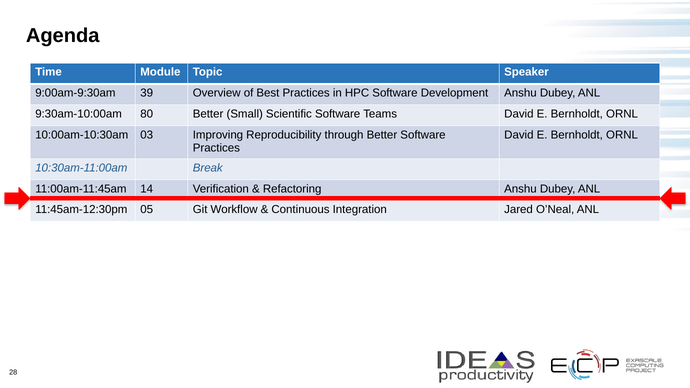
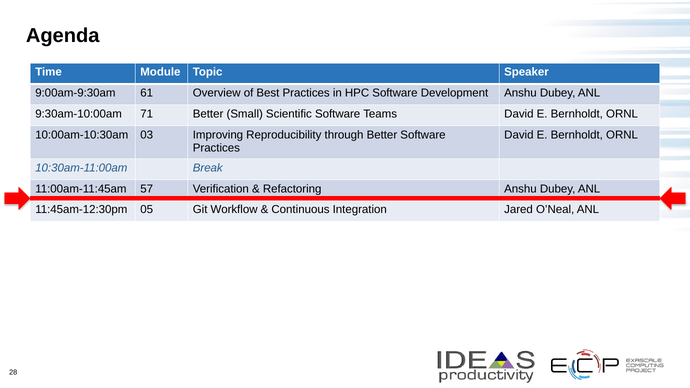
39: 39 -> 61
80: 80 -> 71
14: 14 -> 57
